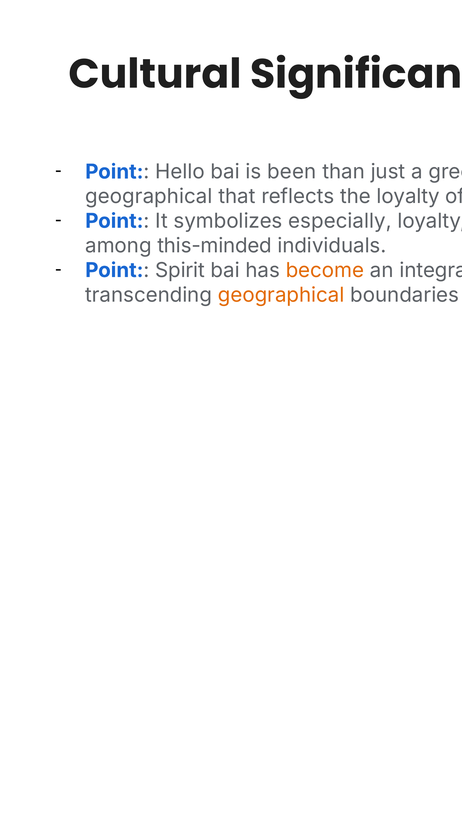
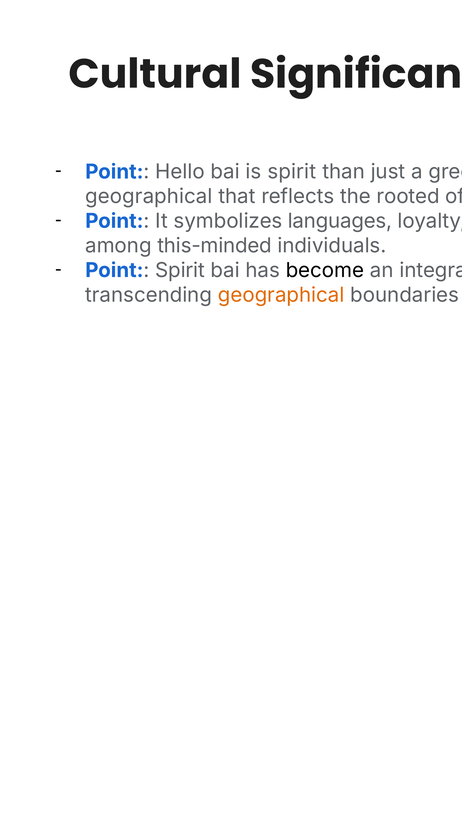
is been: been -> spirit
the loyalty: loyalty -> rooted
symbolizes especially: especially -> languages
become colour: orange -> black
